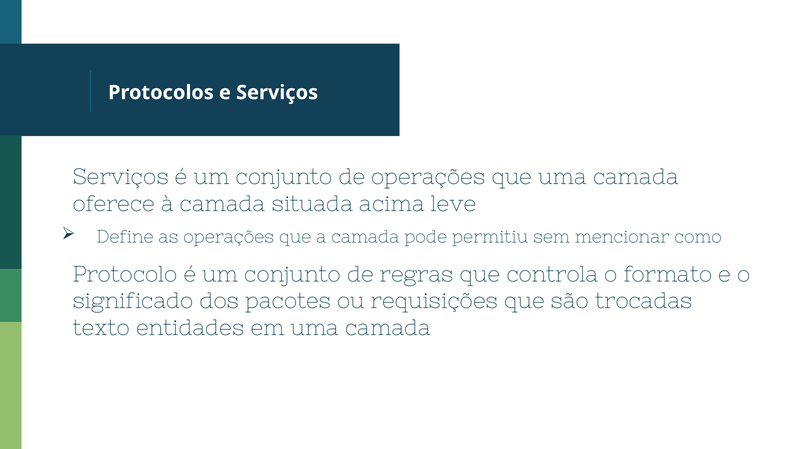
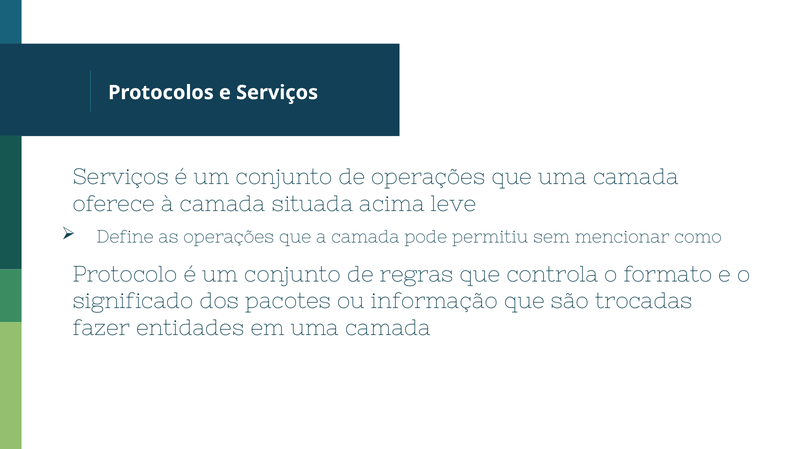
requisições: requisições -> informação
texto: texto -> fazer
